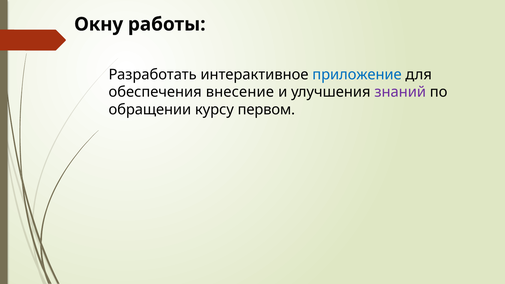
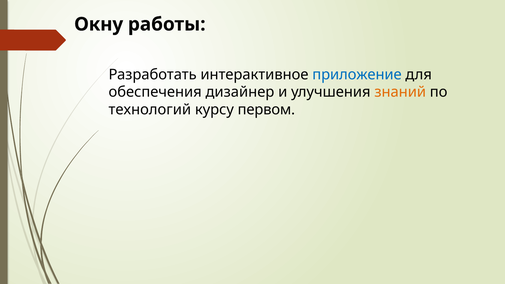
внесение: внесение -> дизайнер
знаний colour: purple -> orange
обращении: обращении -> технологий
